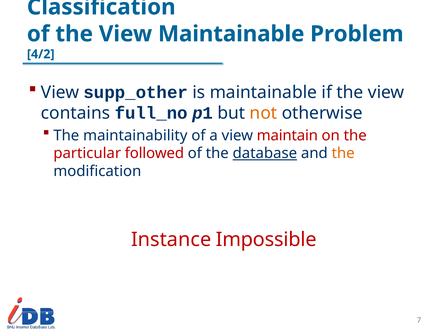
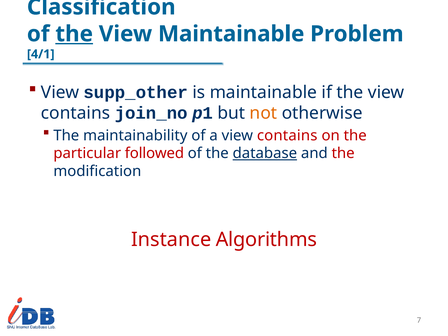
the at (74, 34) underline: none -> present
4/2: 4/2 -> 4/1
full_no: full_no -> join_no
a view maintain: maintain -> contains
the at (343, 153) colour: orange -> red
Impossible: Impossible -> Algorithms
